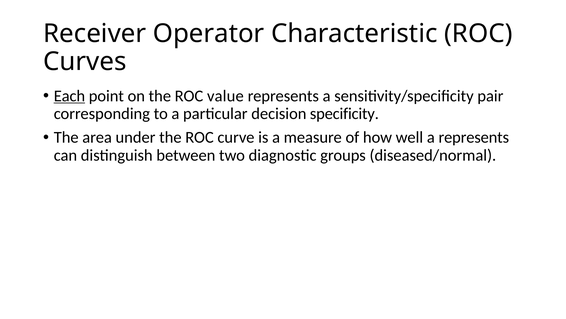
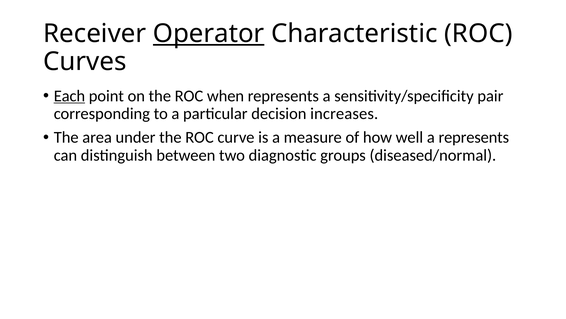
Operator underline: none -> present
value: value -> when
specificity: specificity -> increases
